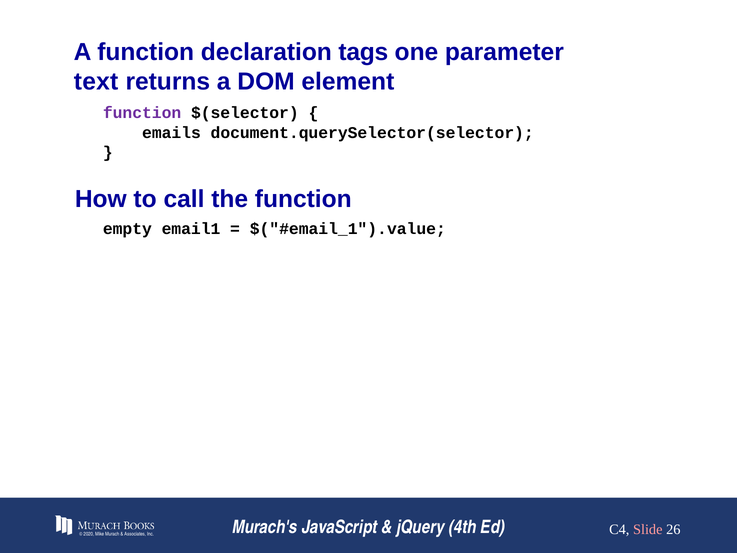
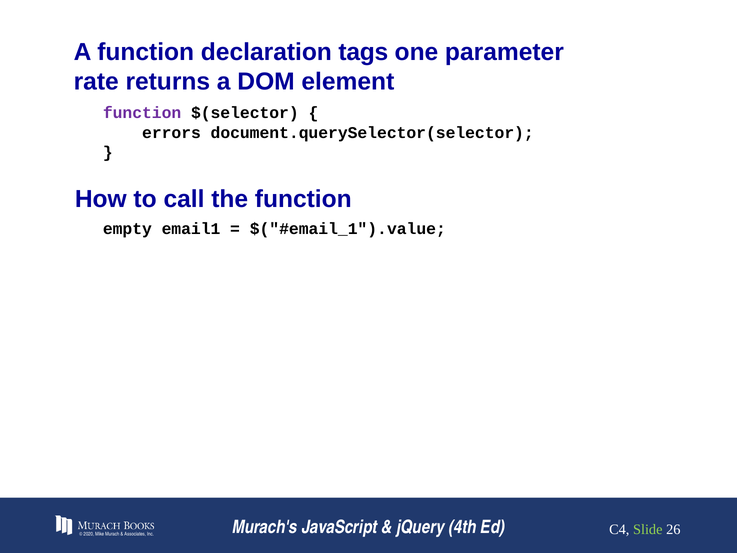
text: text -> rate
emails: emails -> errors
Slide colour: pink -> light green
